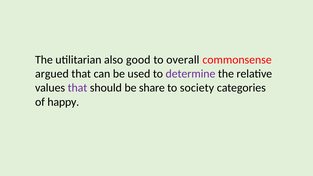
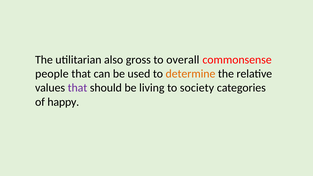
good: good -> gross
argued: argued -> people
determine colour: purple -> orange
share: share -> living
